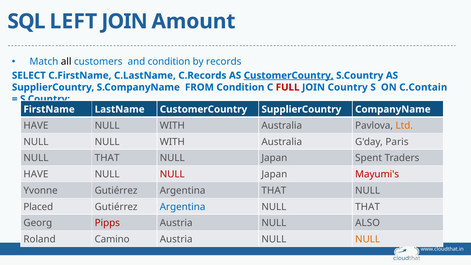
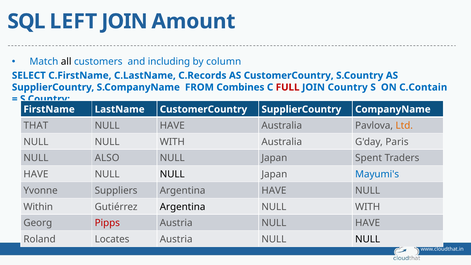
and condition: condition -> including
records: records -> column
CustomerCountry at (289, 75) underline: present -> none
FROM Condition: Condition -> Combines
HAVE at (36, 126): HAVE -> THAT
WITH at (172, 126): WITH -> HAVE
THAT at (107, 158): THAT -> ALSO
NULL at (172, 174) colour: red -> black
Mayumi's colour: red -> blue
Yvonne Gutiérrez: Gutiérrez -> Suppliers
Argentina THAT: THAT -> HAVE
Placed: Placed -> Within
Argentina at (183, 207) colour: blue -> black
THAT at (368, 207): THAT -> WITH
Austria NULL ALSO: ALSO -> HAVE
Camino: Camino -> Locates
NULL at (368, 239) colour: orange -> black
